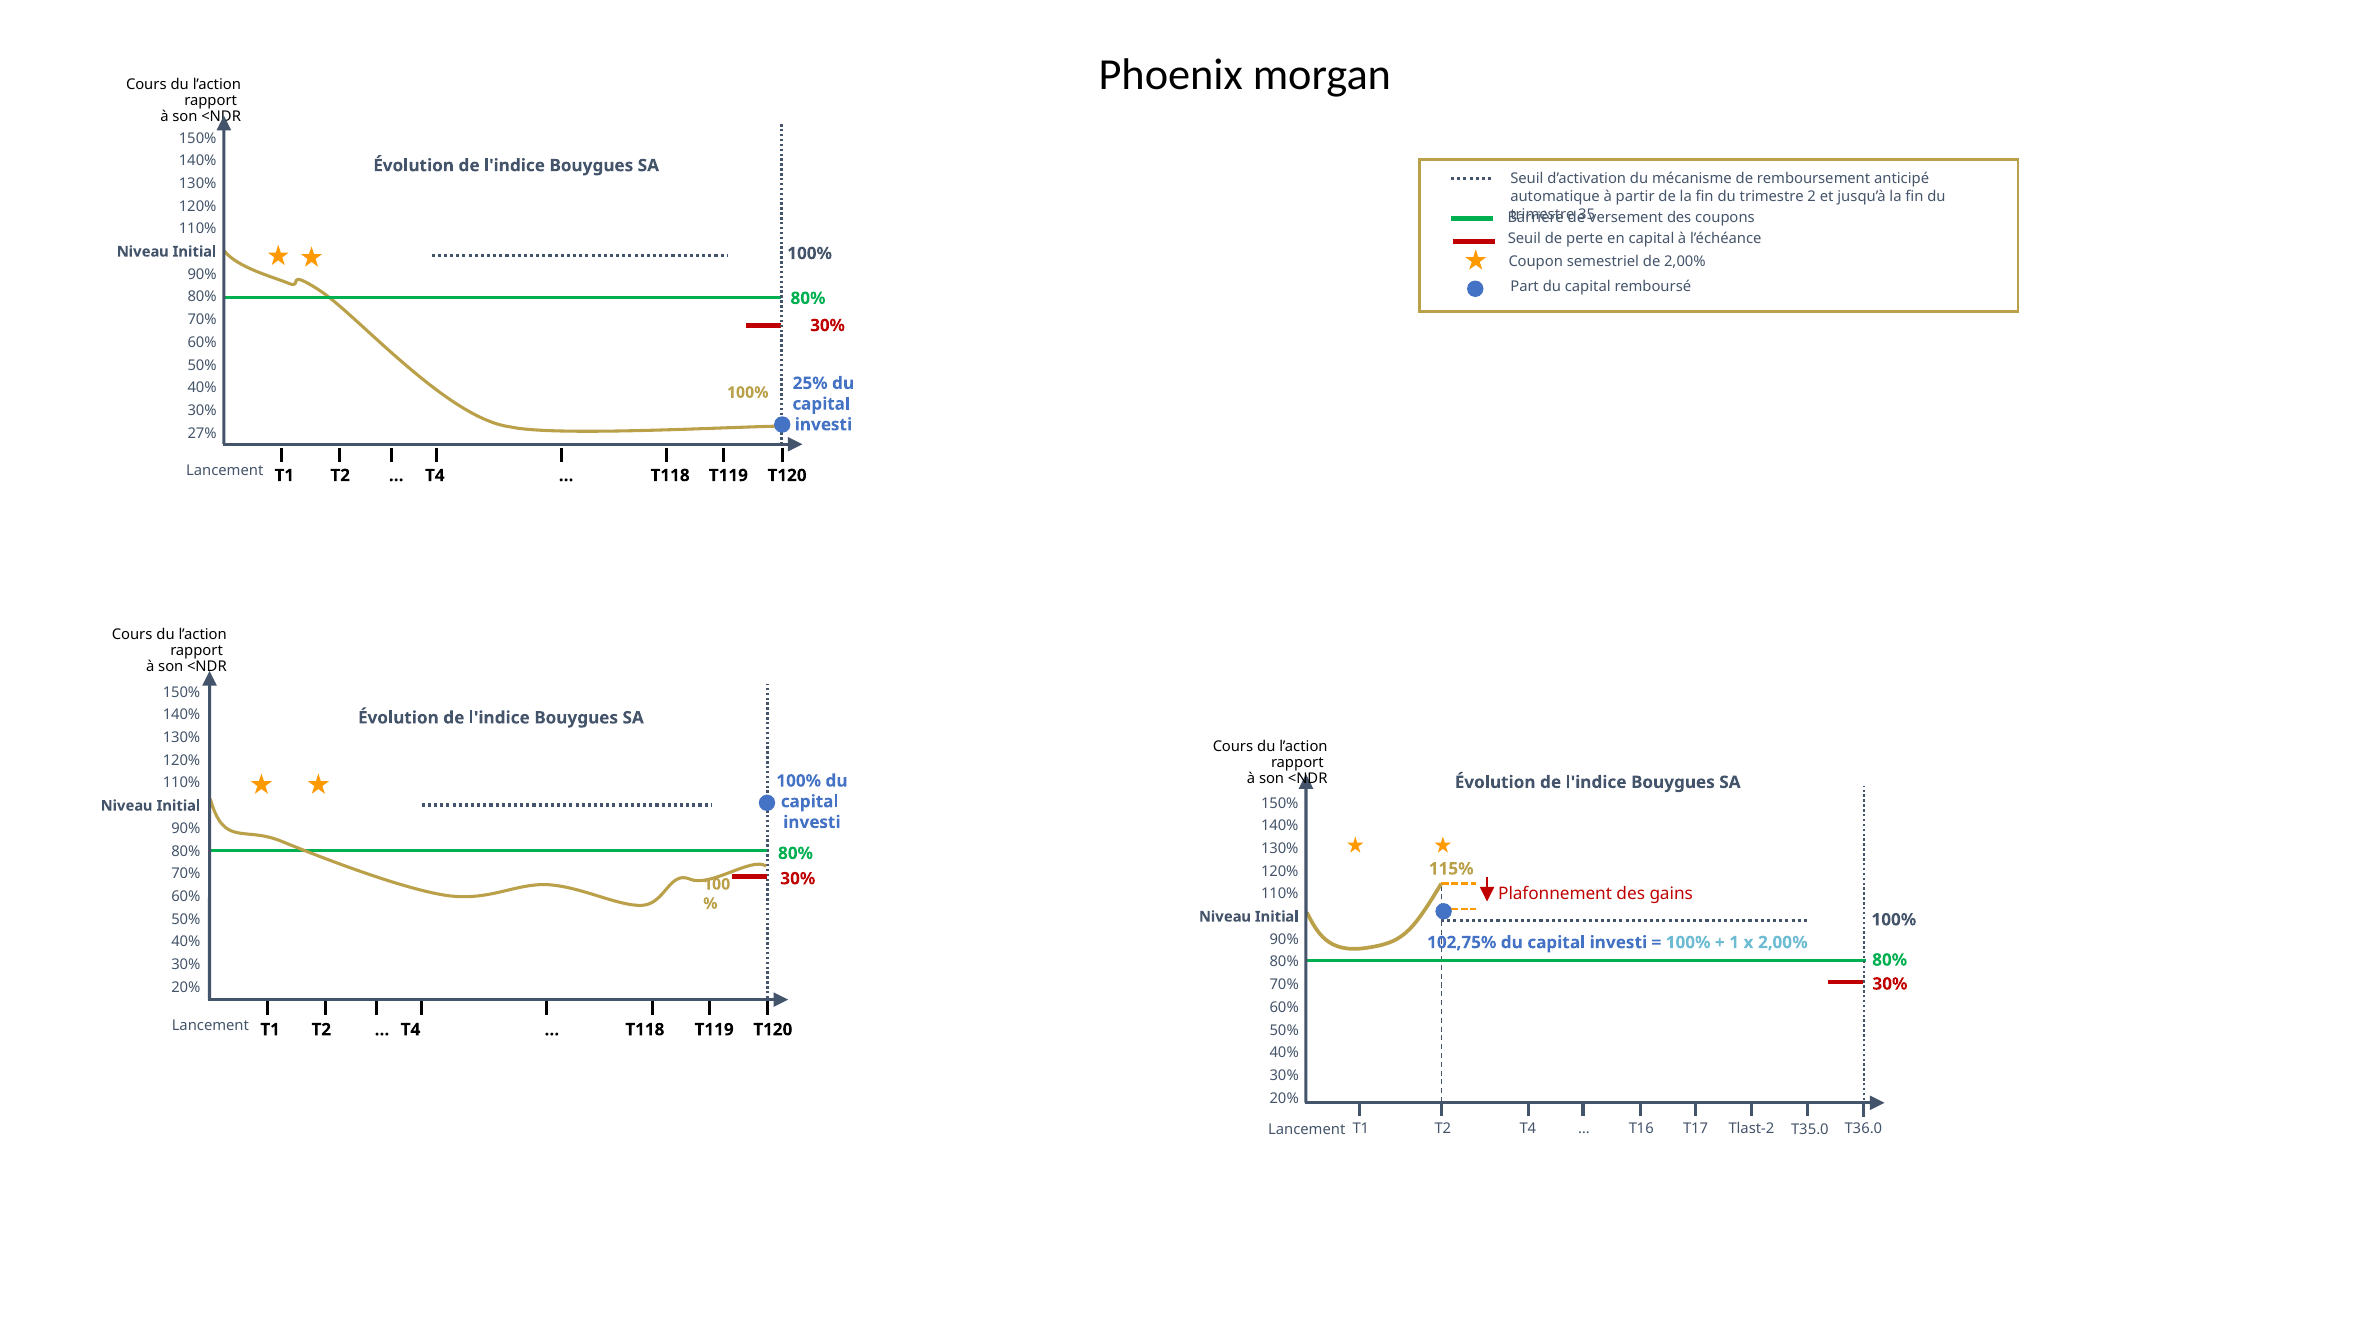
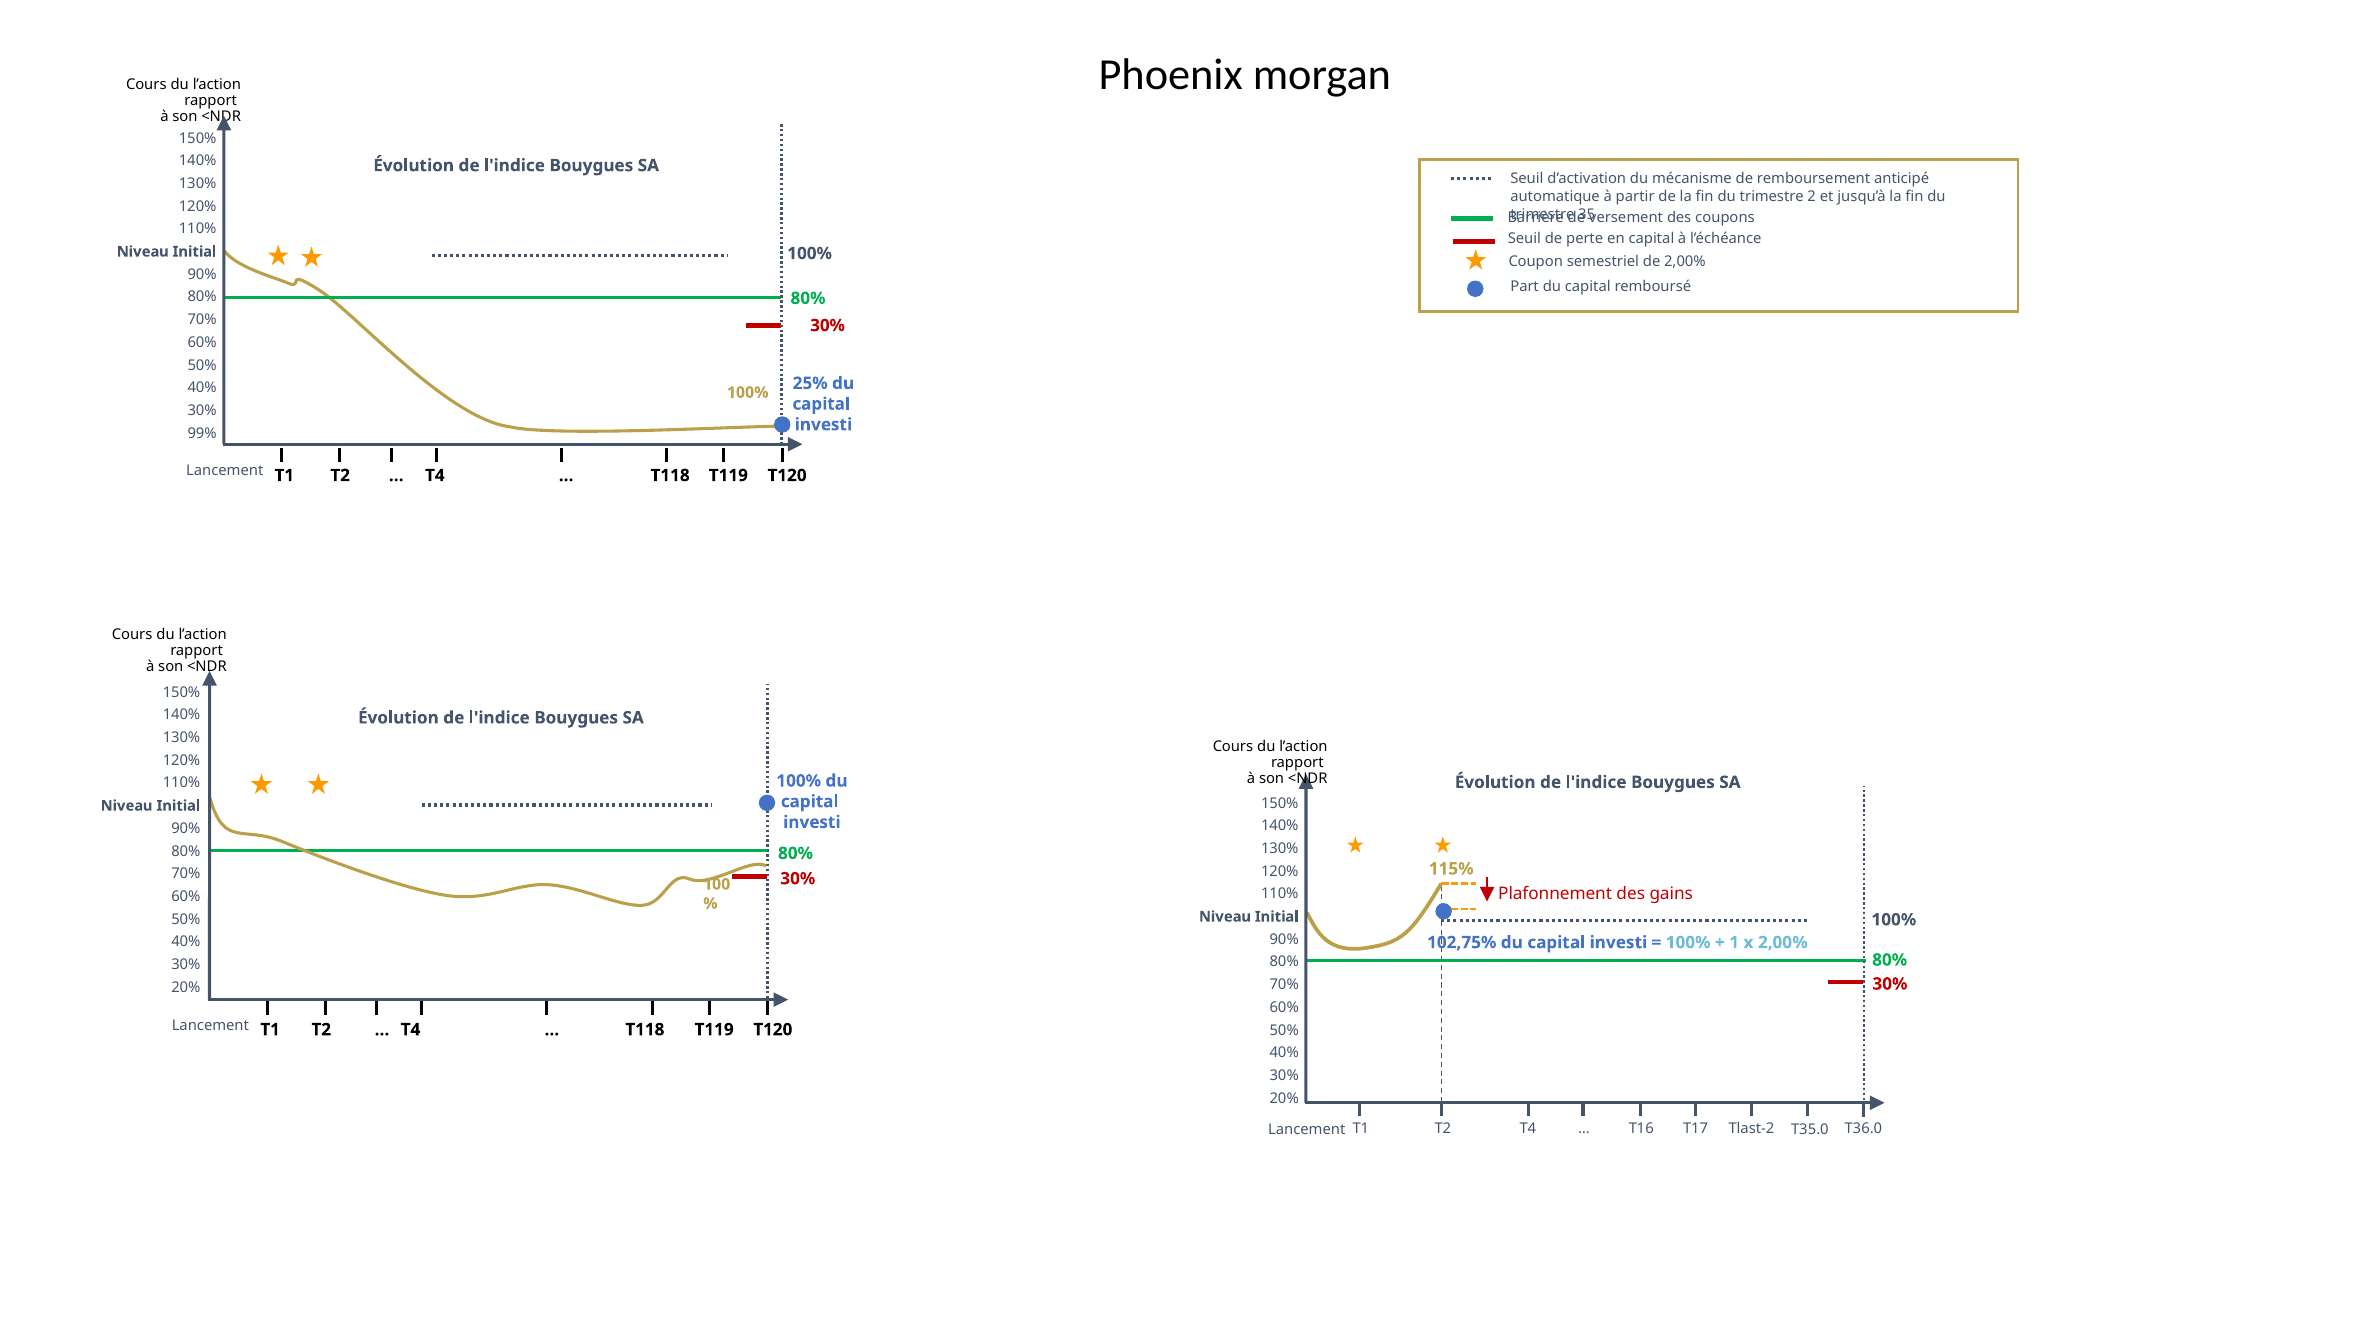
27%: 27% -> 99%
